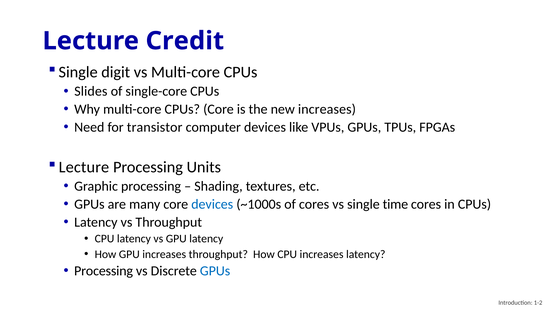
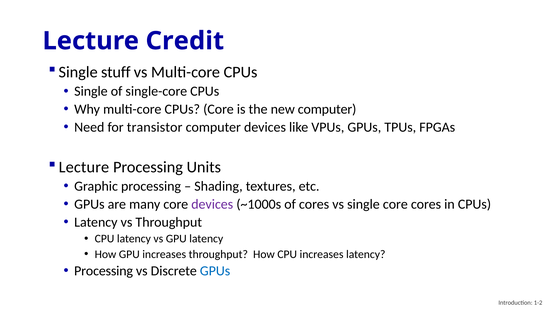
digit: digit -> stuff
Slides at (91, 91): Slides -> Single
new increases: increases -> computer
devices at (212, 204) colour: blue -> purple
single time: time -> core
